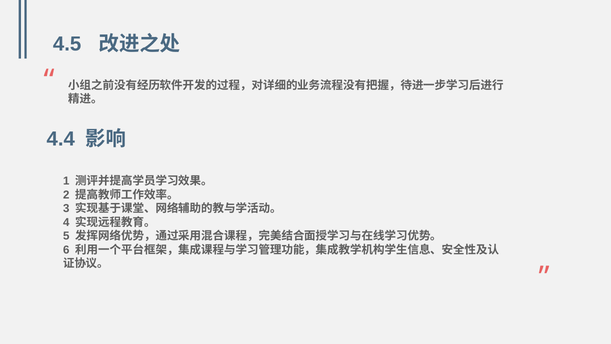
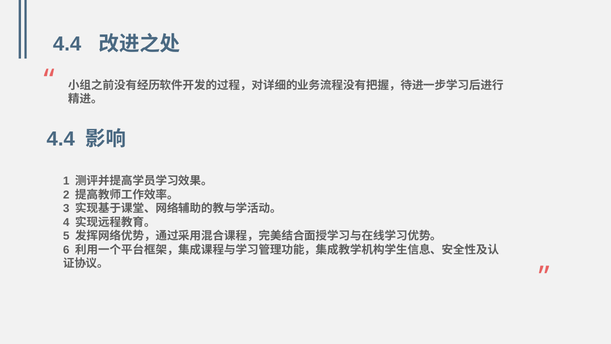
4.5 at (67, 44): 4.5 -> 4.4
